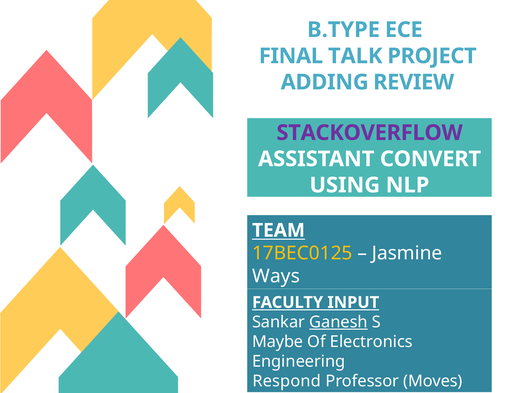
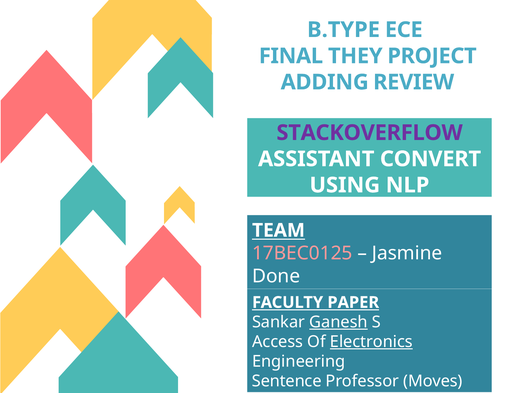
TALK: TALK -> THEY
17BEC0125 colour: yellow -> pink
Ways: Ways -> Done
INPUT: INPUT -> PAPER
Maybe: Maybe -> Access
Electronics underline: none -> present
Respond: Respond -> Sentence
